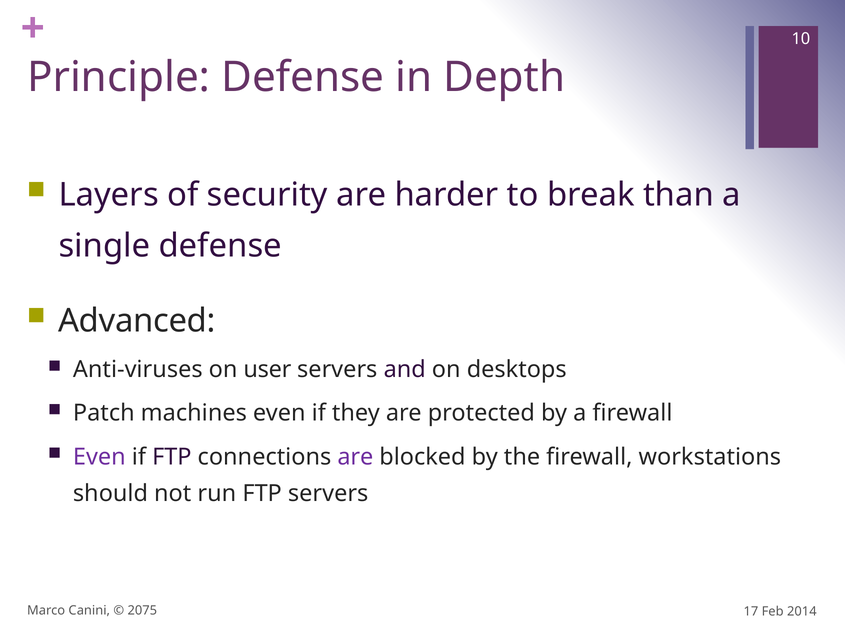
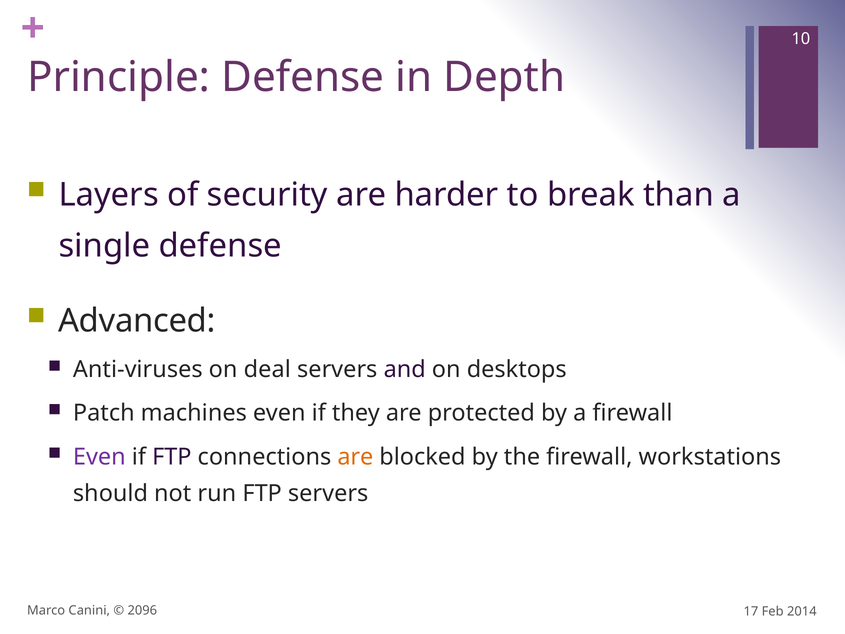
user: user -> deal
are at (355, 457) colour: purple -> orange
2075: 2075 -> 2096
